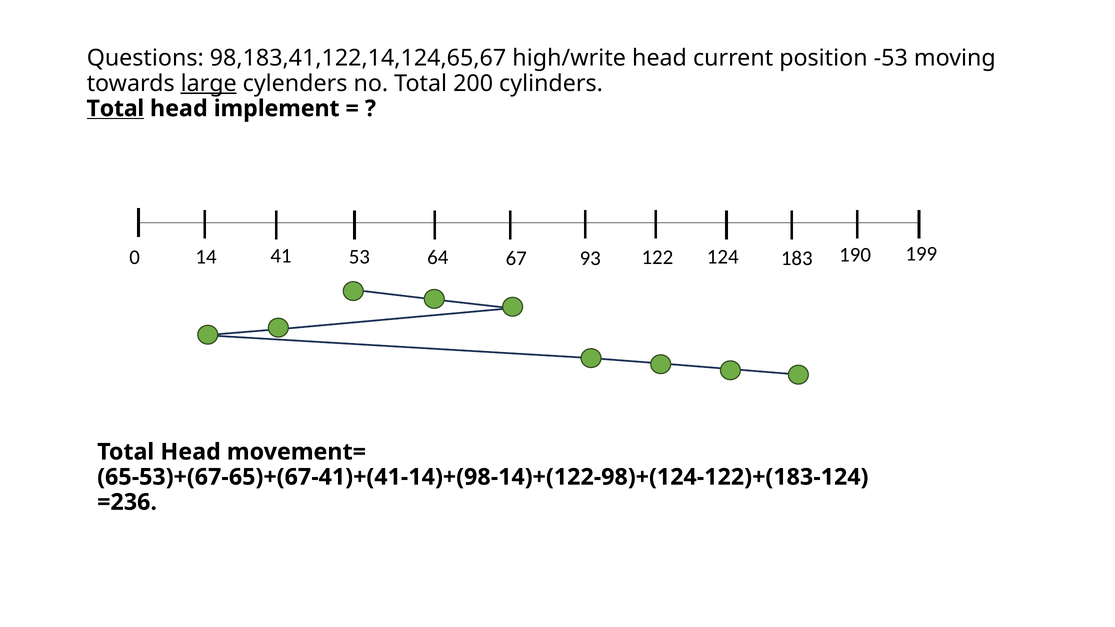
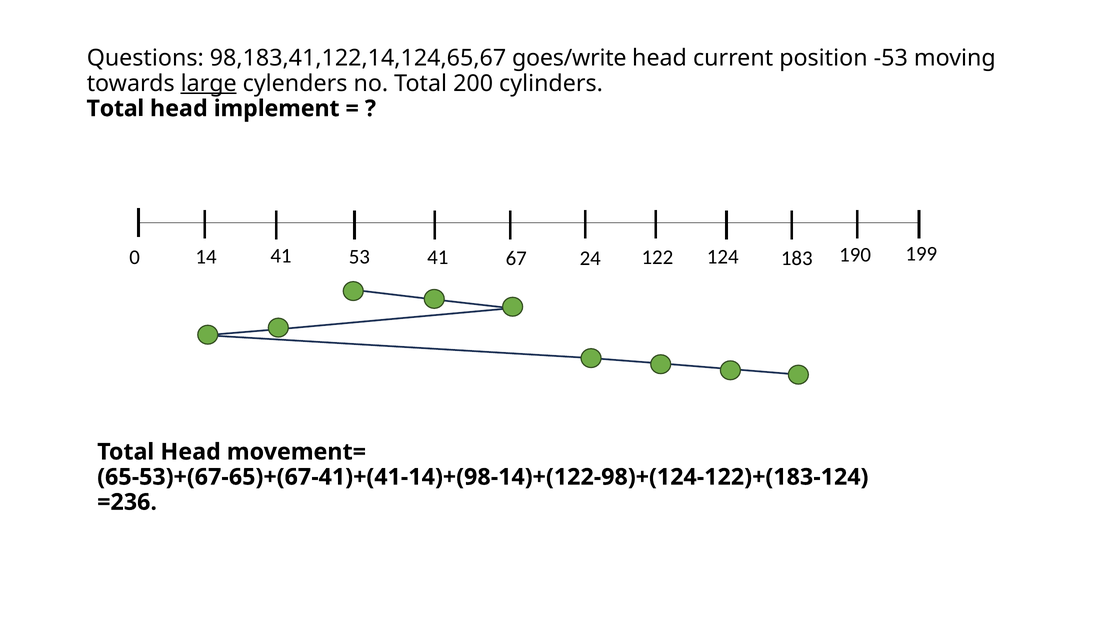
high/write: high/write -> goes/write
Total at (115, 109) underline: present -> none
53 64: 64 -> 41
93: 93 -> 24
